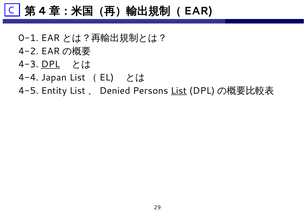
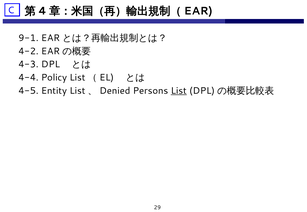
0-1: 0-1 -> 9-1
DPL underline: present -> none
Japan: Japan -> Policy
